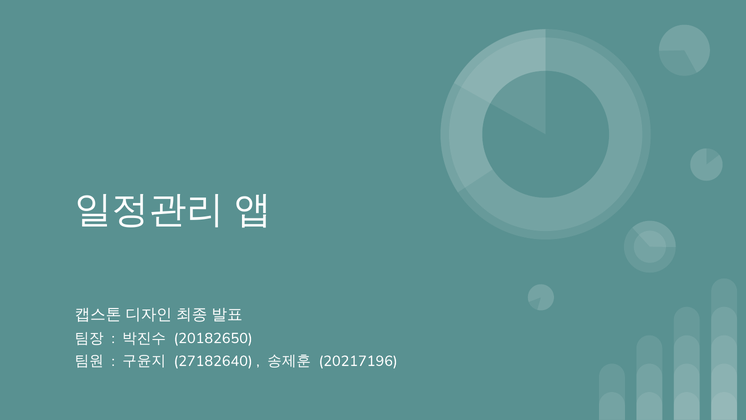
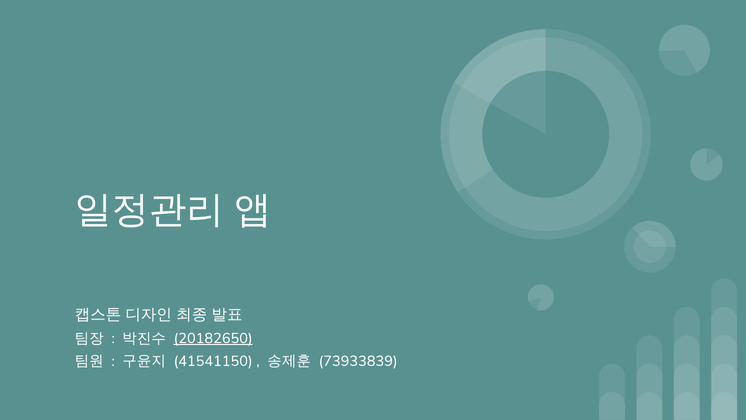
20182650 underline: none -> present
27182640: 27182640 -> 41541150
20217196: 20217196 -> 73933839
